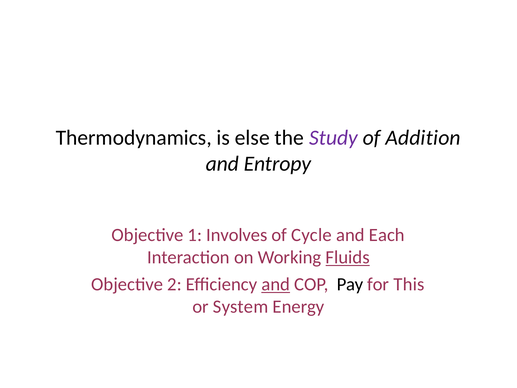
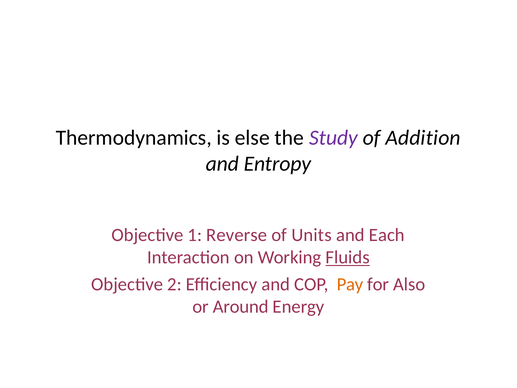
Involves: Involves -> Reverse
Cycle: Cycle -> Units
and at (276, 284) underline: present -> none
Pay colour: black -> orange
This: This -> Also
System: System -> Around
